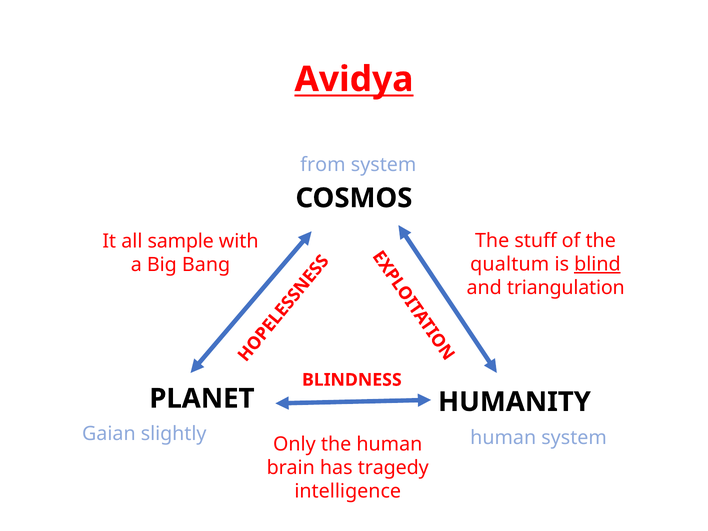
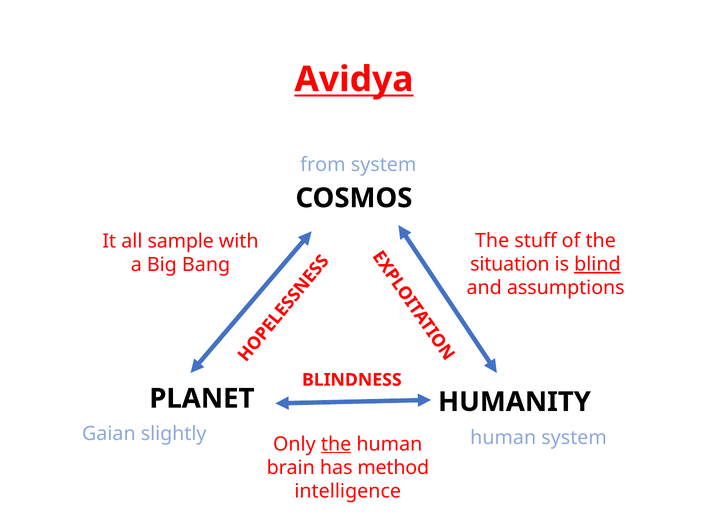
qualtum: qualtum -> situation
triangulation: triangulation -> assumptions
the at (336, 444) underline: none -> present
tragedy: tragedy -> method
